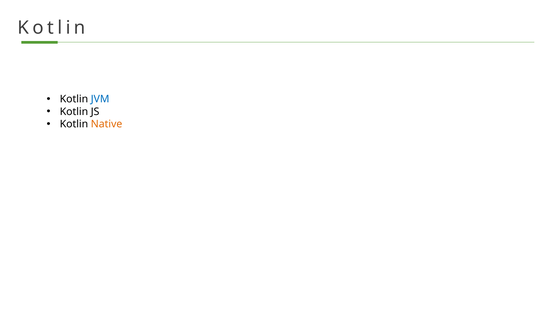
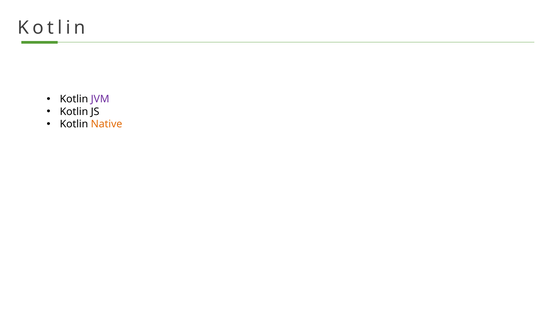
JVM colour: blue -> purple
